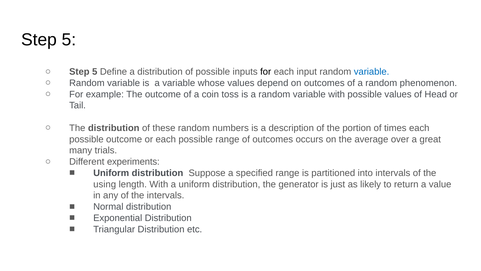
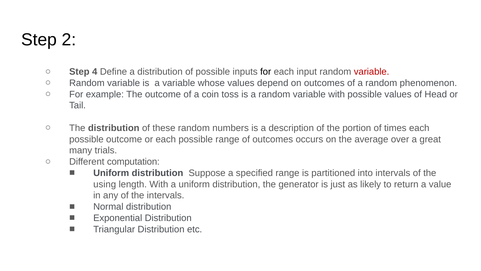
5 at (69, 40): 5 -> 2
5 at (95, 72): 5 -> 4
variable at (372, 72) colour: blue -> red
experiments: experiments -> computation
